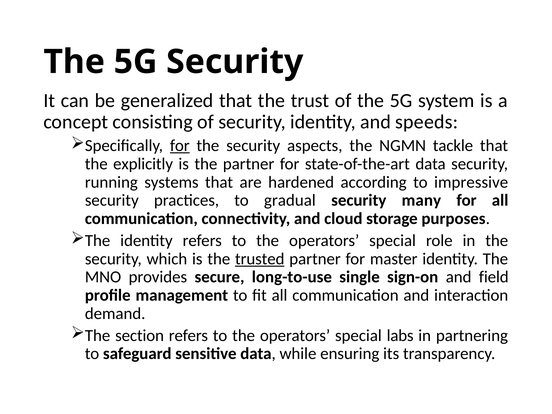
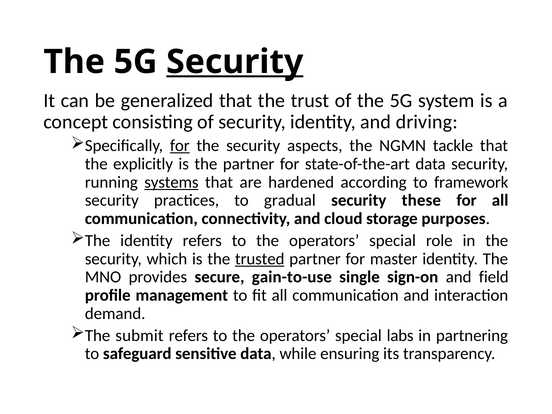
Security at (235, 62) underline: none -> present
speeds: speeds -> driving
systems underline: none -> present
impressive: impressive -> framework
many: many -> these
long-to-use: long-to-use -> gain-to-use
section: section -> submit
